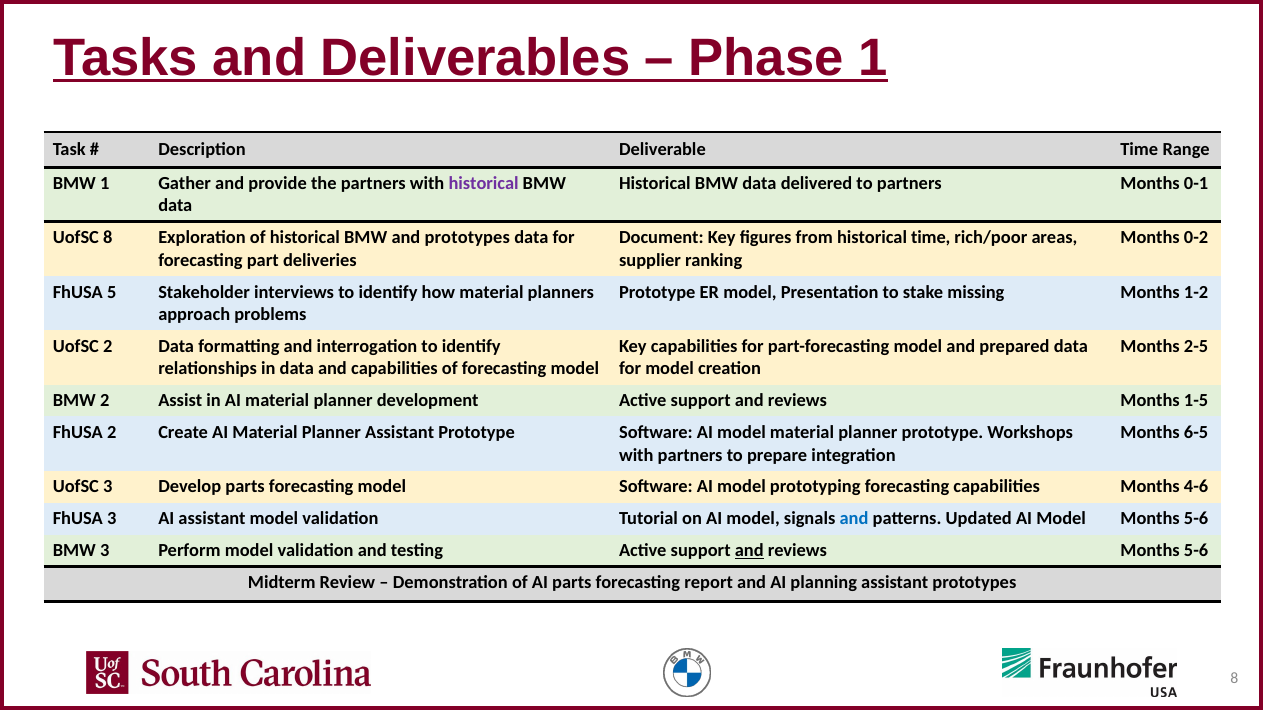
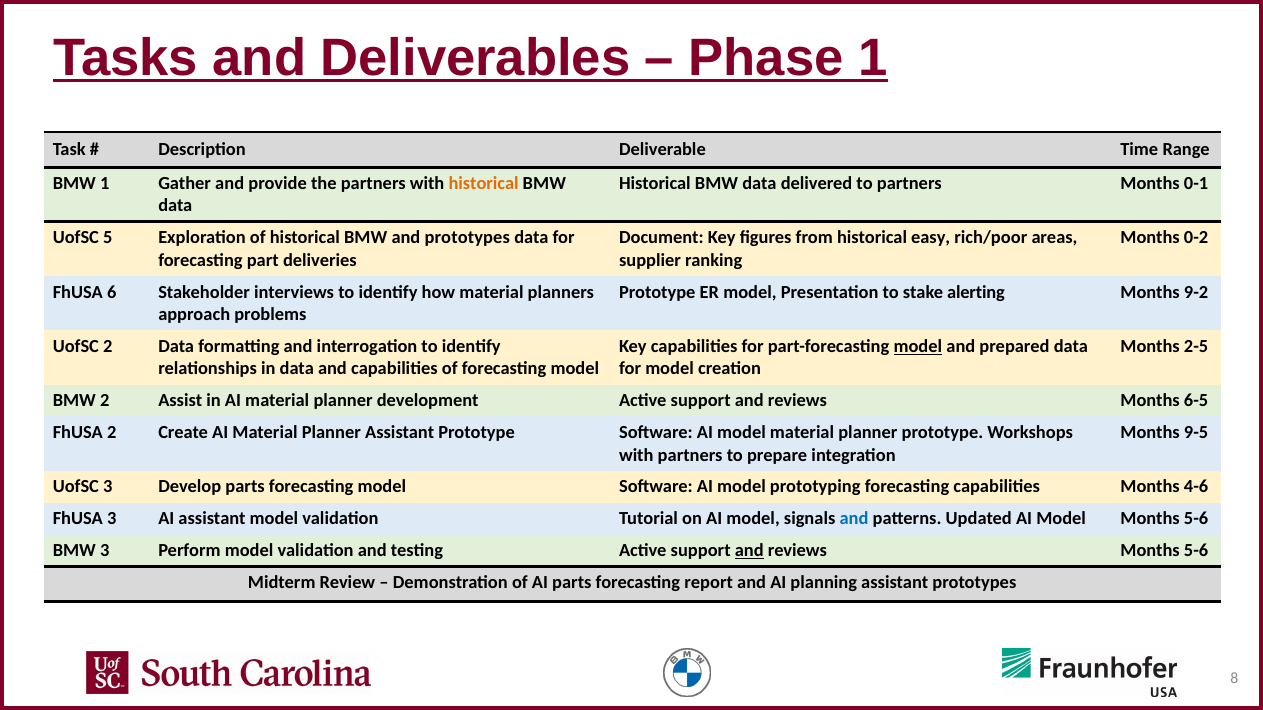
historical at (484, 184) colour: purple -> orange
UofSC 8: 8 -> 5
historical time: time -> easy
5: 5 -> 6
missing: missing -> alerting
1-2: 1-2 -> 9-2
model at (918, 347) underline: none -> present
1-5: 1-5 -> 6-5
6-5: 6-5 -> 9-5
